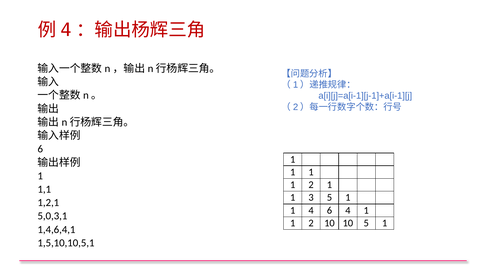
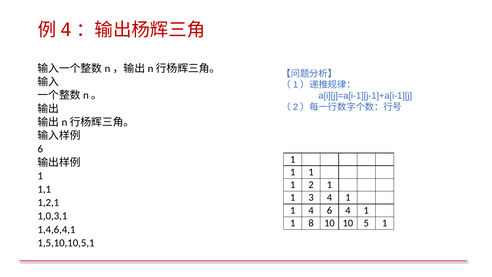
3 5: 5 -> 4
5,0,3,1: 5,0,3,1 -> 1,0,3,1
2 at (311, 223): 2 -> 8
